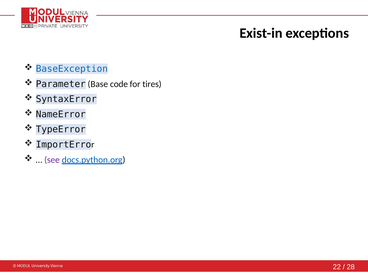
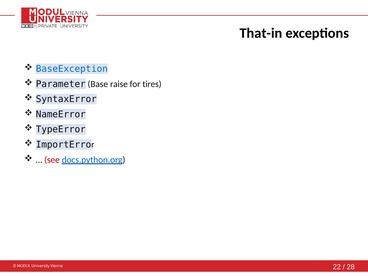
Exist-in: Exist-in -> That-in
code: code -> raise
see colour: purple -> red
